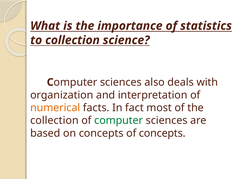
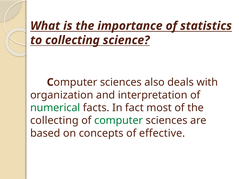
to collection: collection -> collecting
numerical colour: orange -> green
collection at (54, 121): collection -> collecting
of concepts: concepts -> effective
